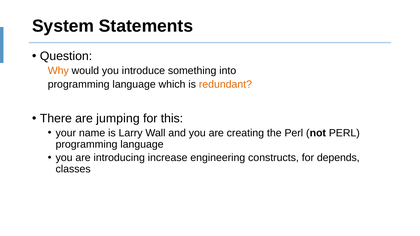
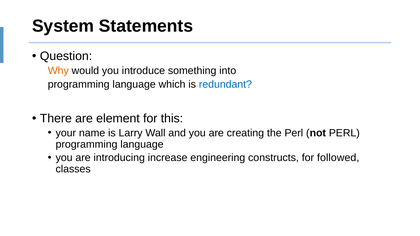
redundant colour: orange -> blue
jumping: jumping -> element
depends: depends -> followed
